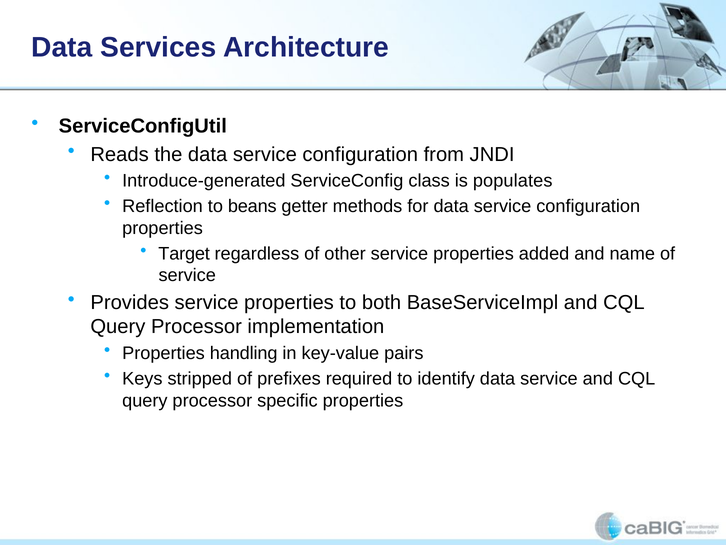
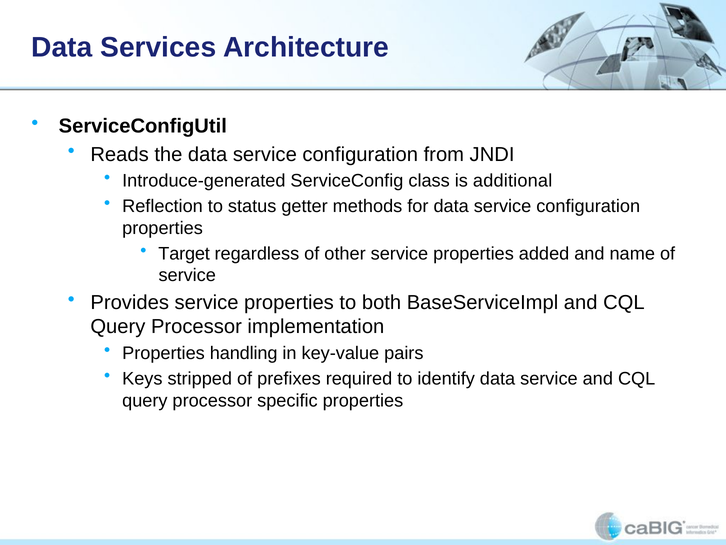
populates: populates -> additional
beans: beans -> status
